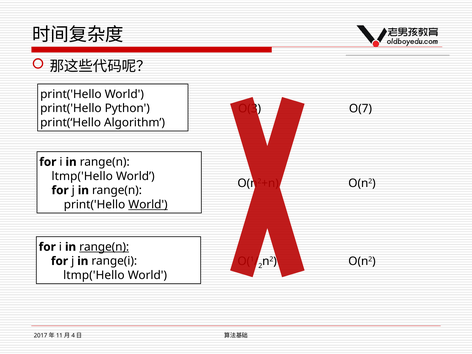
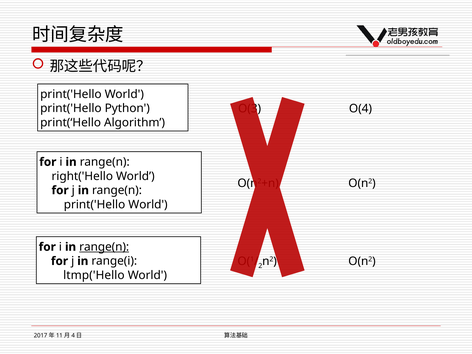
O(7: O(7 -> O(4
ltmp('Hello at (82, 176): ltmp('Hello -> right('Hello
World at (148, 204) underline: present -> none
